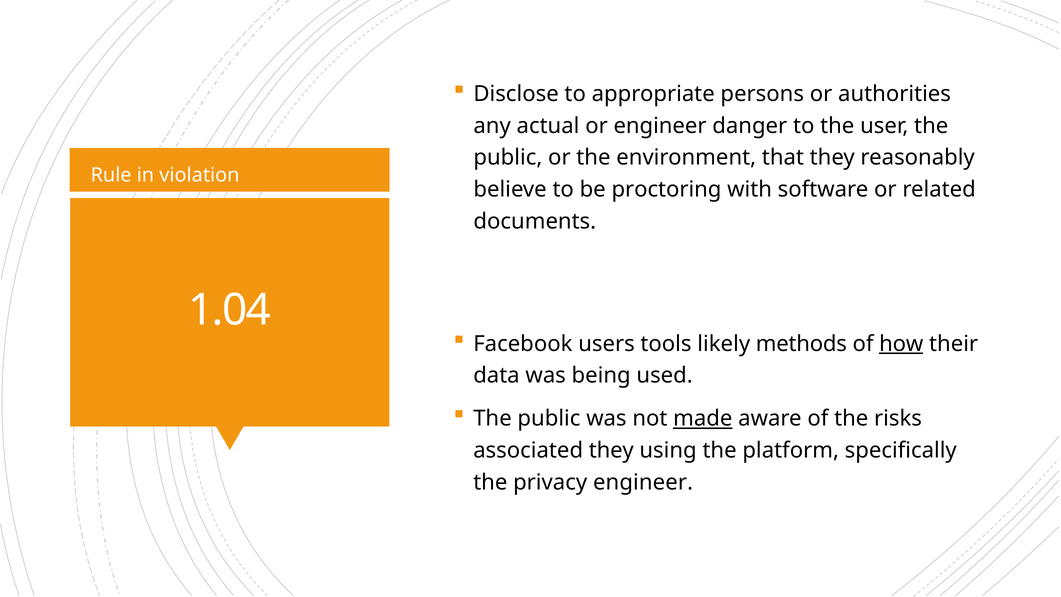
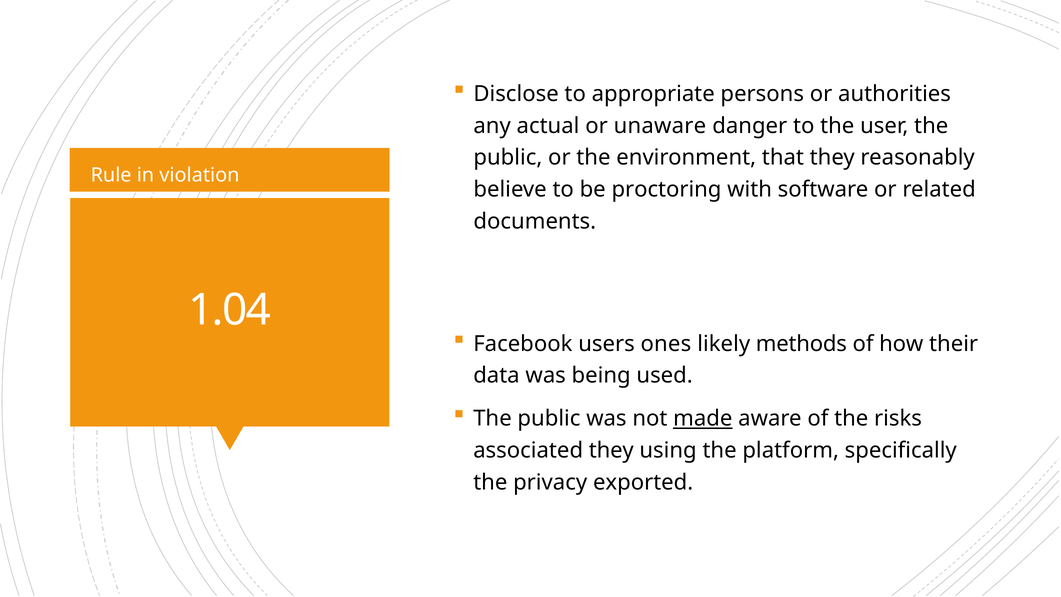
or engineer: engineer -> unaware
tools: tools -> ones
how underline: present -> none
privacy engineer: engineer -> exported
